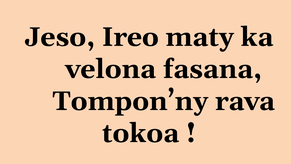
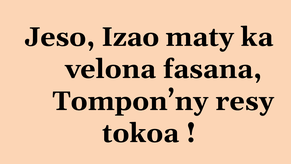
Ireo: Ireo -> Izao
rava: rava -> resy
